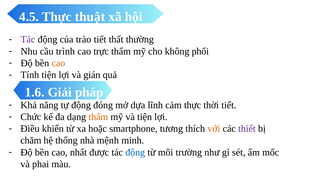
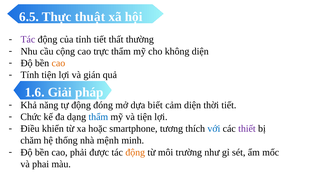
4.5: 4.5 -> 6.5
trào: trào -> tỉnh
trình: trình -> cộng
không phối: phối -> diện
lĩnh: lĩnh -> biết
cảm thực: thực -> diện
thẩm at (98, 117) colour: orange -> blue
với colour: orange -> blue
nhất: nhất -> phải
động at (135, 152) colour: blue -> orange
